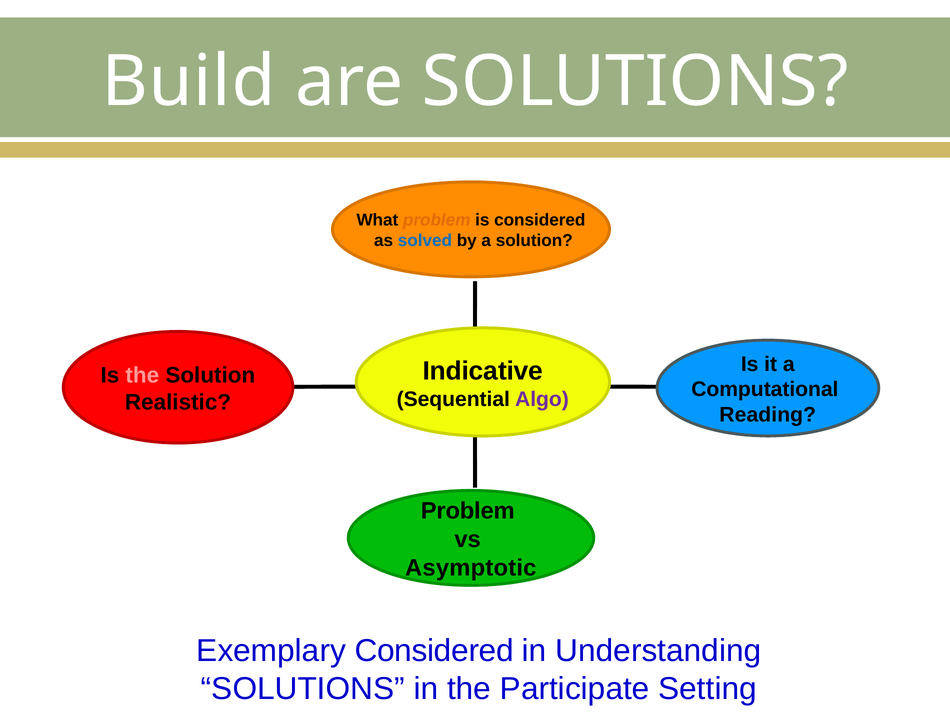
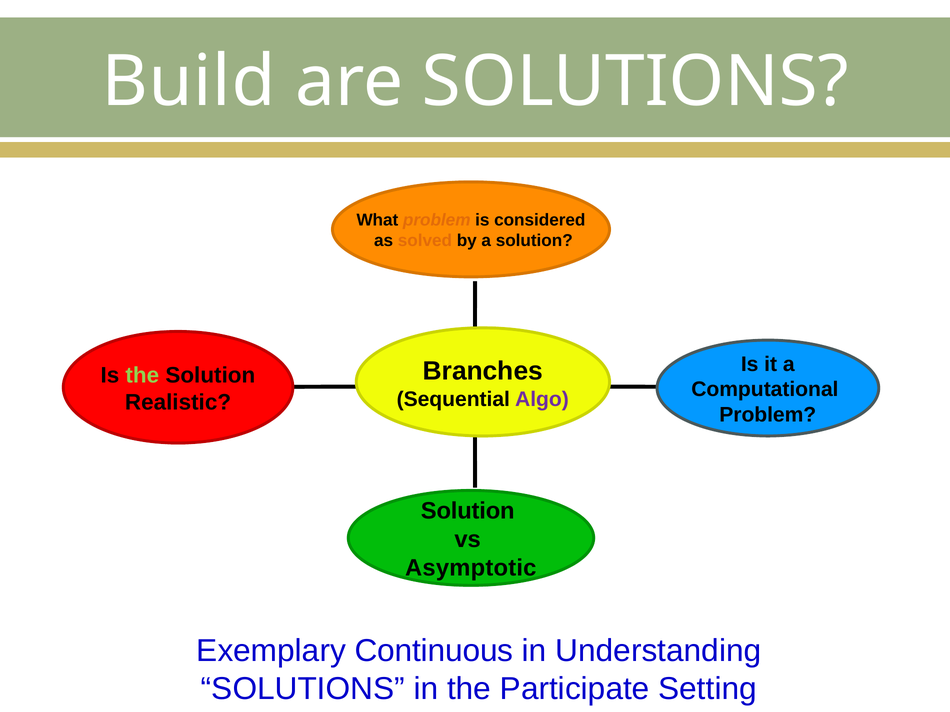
solved colour: blue -> orange
Indicative: Indicative -> Branches
the at (142, 376) colour: pink -> light green
Reading at (768, 415): Reading -> Problem
Problem at (468, 511): Problem -> Solution
Exemplary Considered: Considered -> Continuous
